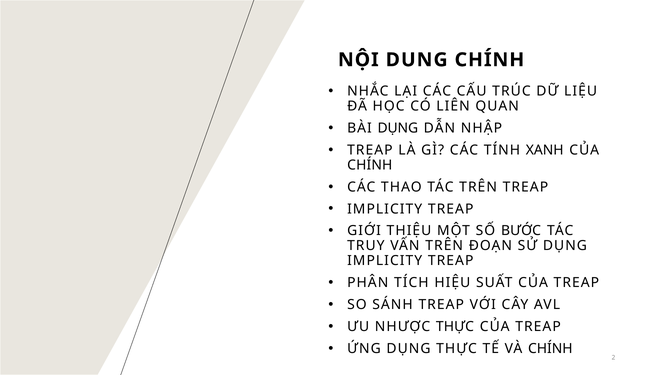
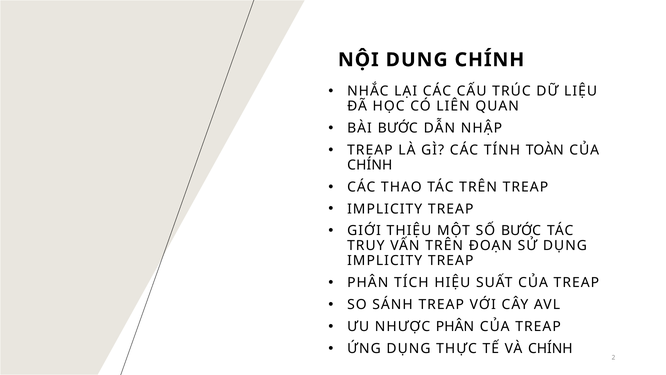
BÀI DỤNG: DỤNG -> BƯỚC
XANH: XANH -> TOÀN
NHƯỢC THỰC: THỰC -> PHÂN
